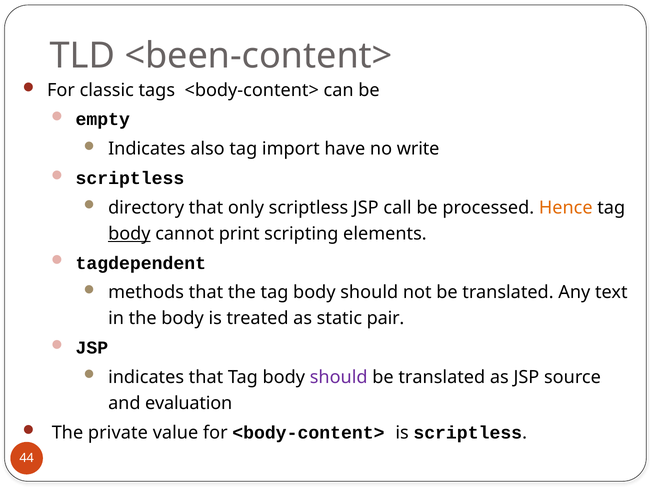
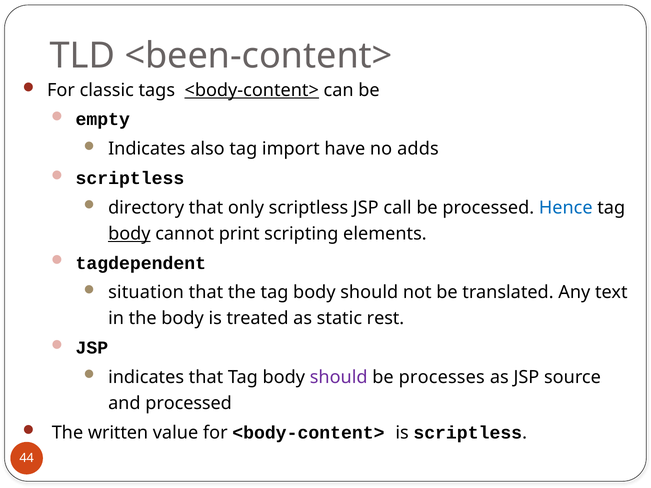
<body-content> at (252, 90) underline: none -> present
write: write -> adds
Hence colour: orange -> blue
methods: methods -> situation
pair: pair -> rest
translated at (442, 377): translated -> processes
and evaluation: evaluation -> processed
private: private -> written
